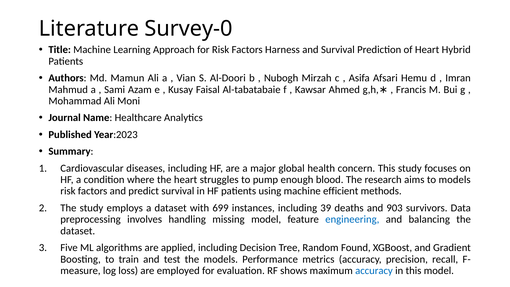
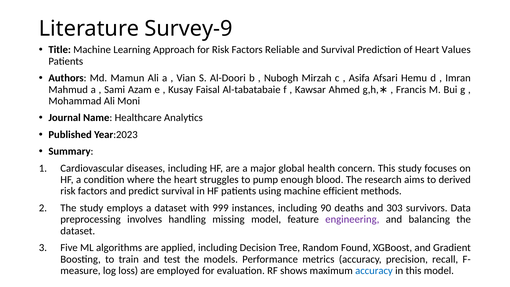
Survey-0: Survey-0 -> Survey-9
Harness: Harness -> Reliable
Hybrid: Hybrid -> Values
to models: models -> derived
699: 699 -> 999
39: 39 -> 90
903: 903 -> 303
engineering colour: blue -> purple
